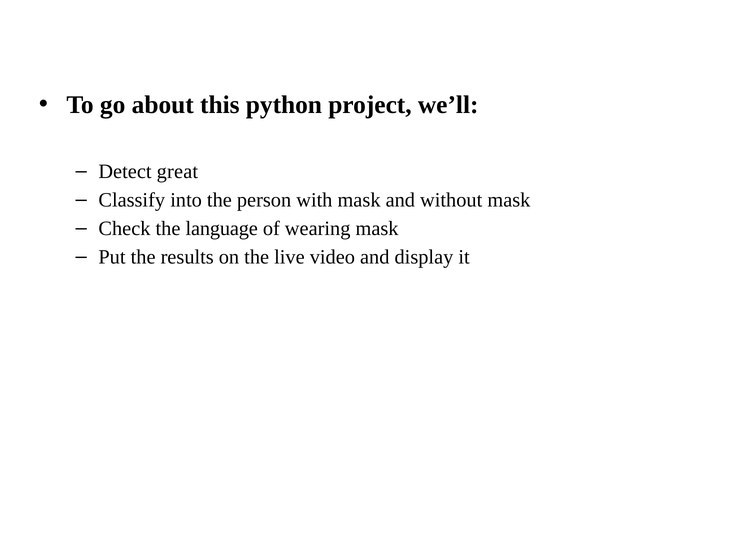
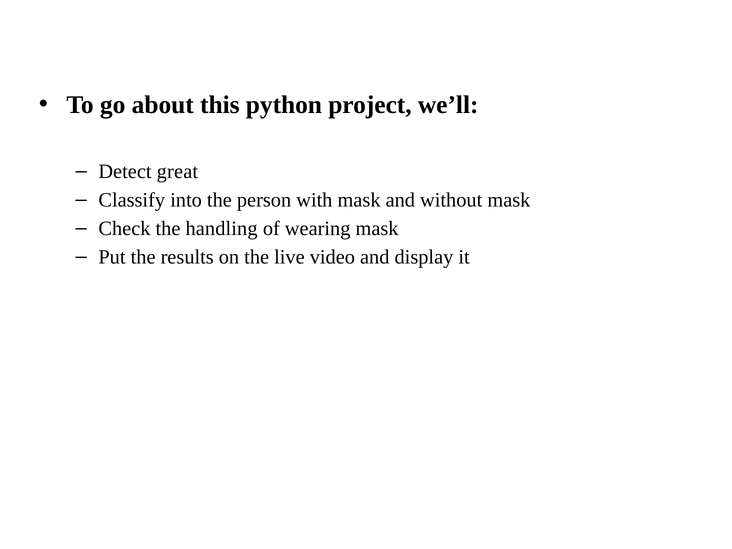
language: language -> handling
